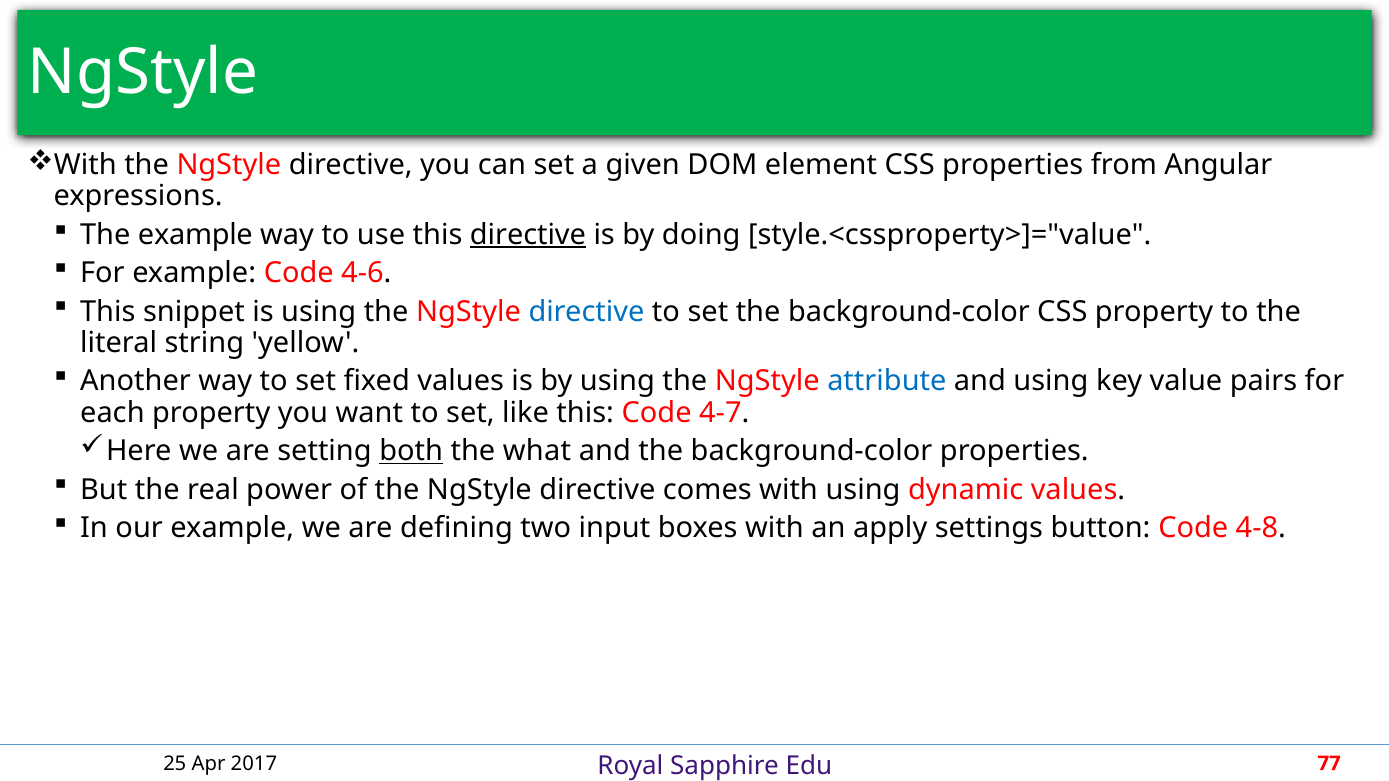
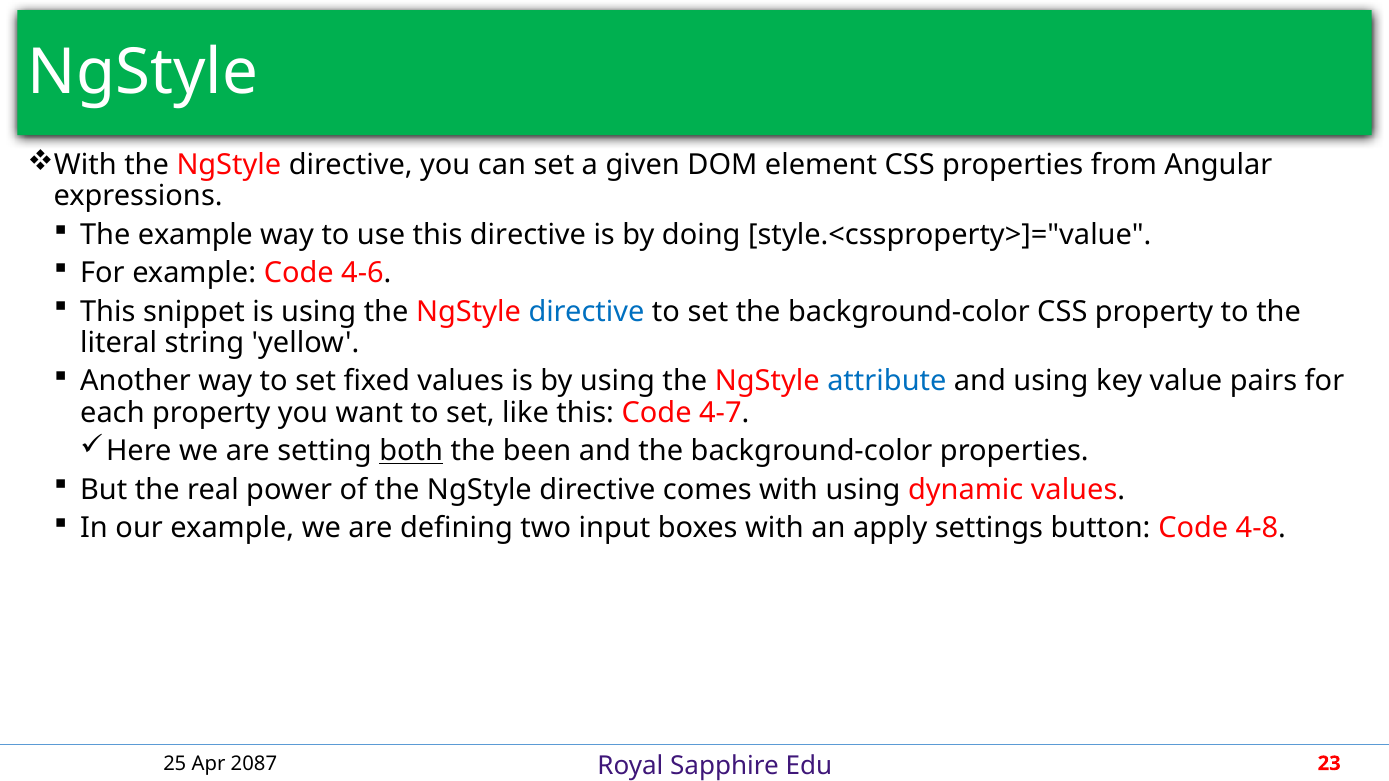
directive at (528, 235) underline: present -> none
what: what -> been
2017: 2017 -> 2087
77: 77 -> 23
